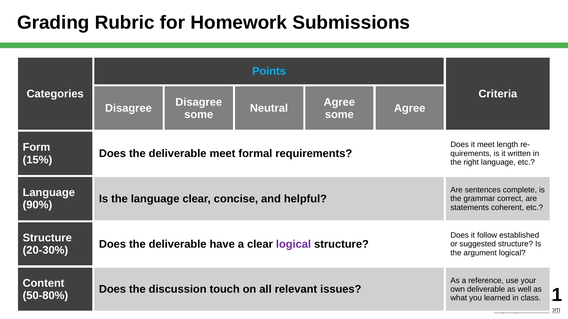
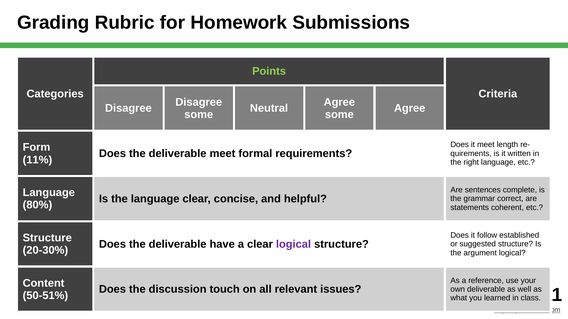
Points colour: light blue -> light green
15%: 15% -> 11%
90%: 90% -> 80%
50-80%: 50-80% -> 50-51%
